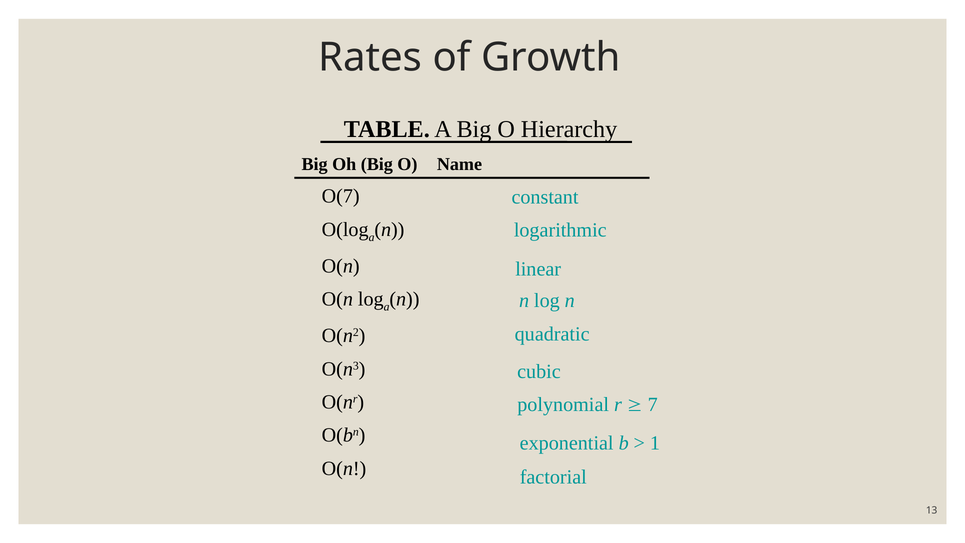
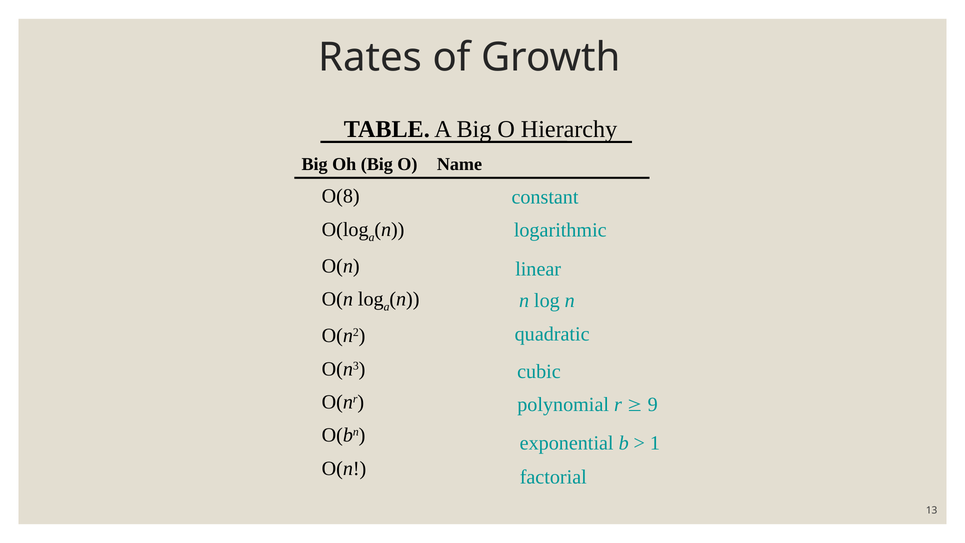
O(7: O(7 -> O(8
7: 7 -> 9
